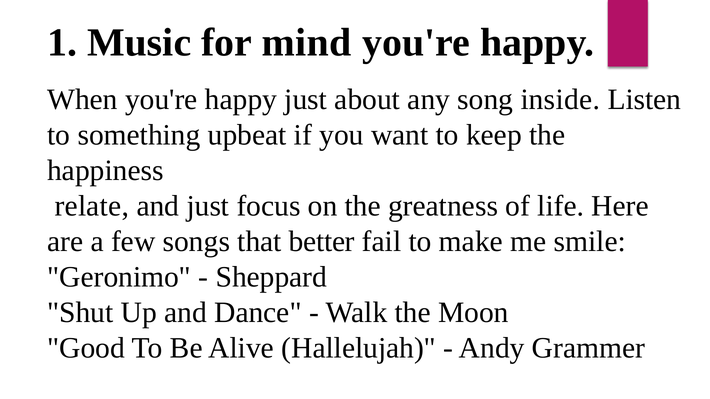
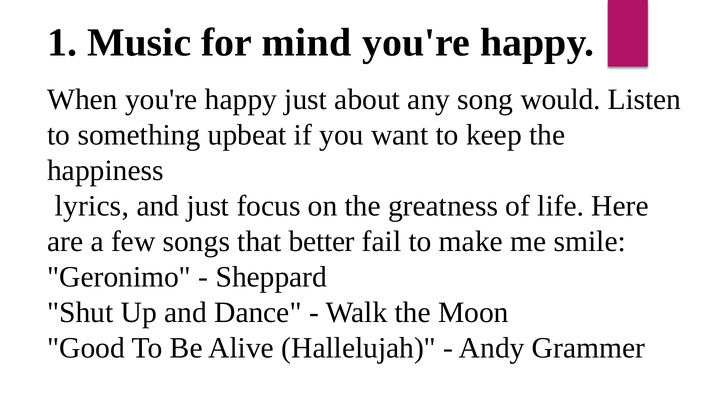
inside: inside -> would
relate: relate -> lyrics
